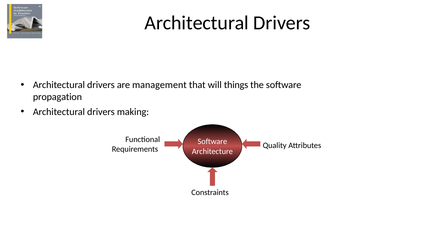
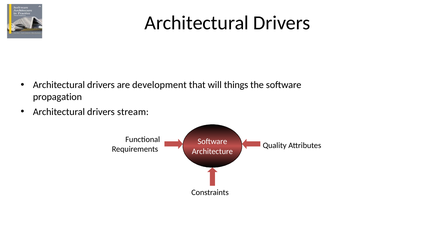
management: management -> development
making: making -> stream
